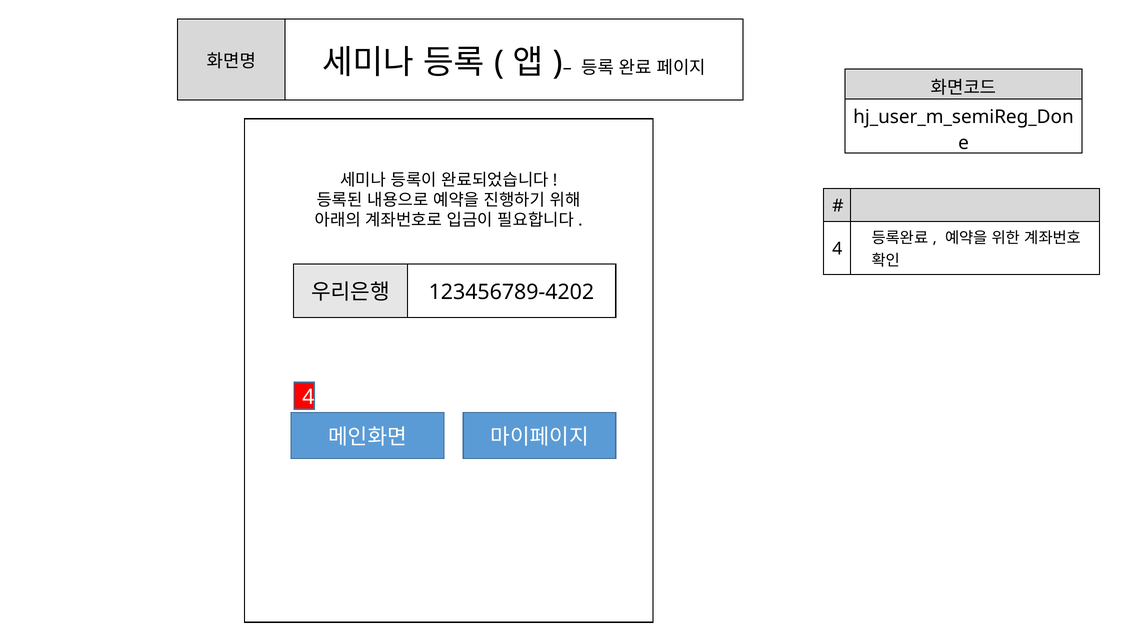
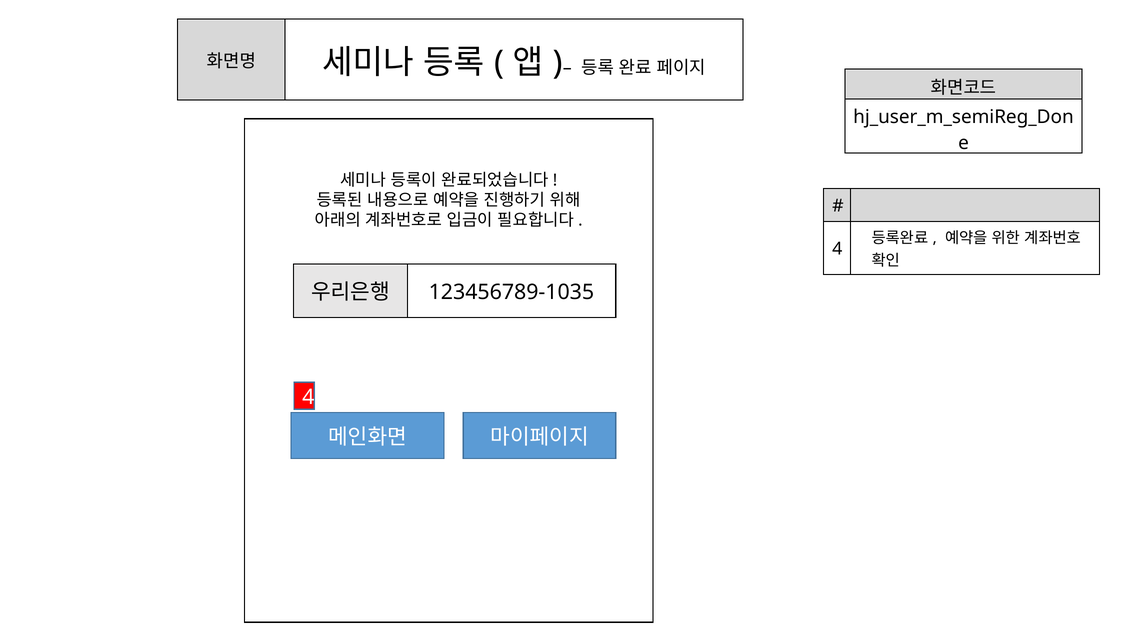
123456789-4202: 123456789-4202 -> 123456789-1035
